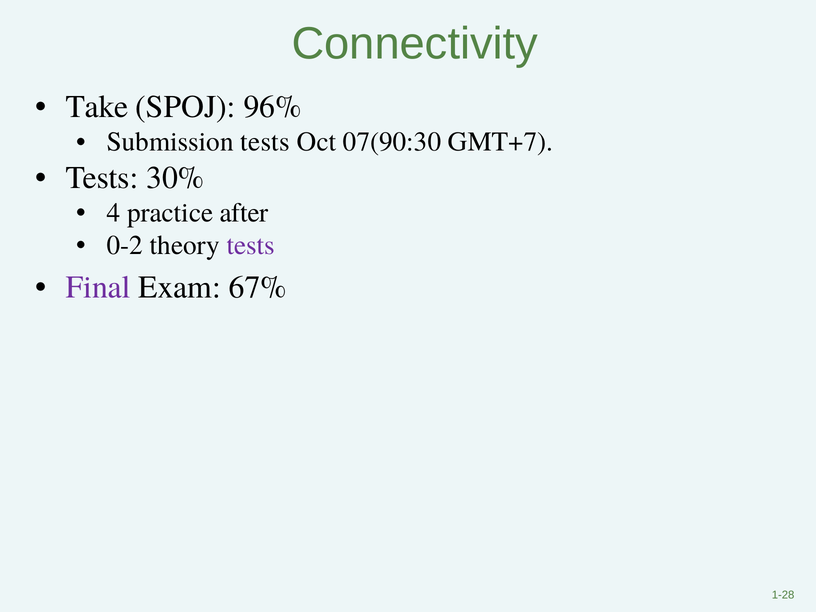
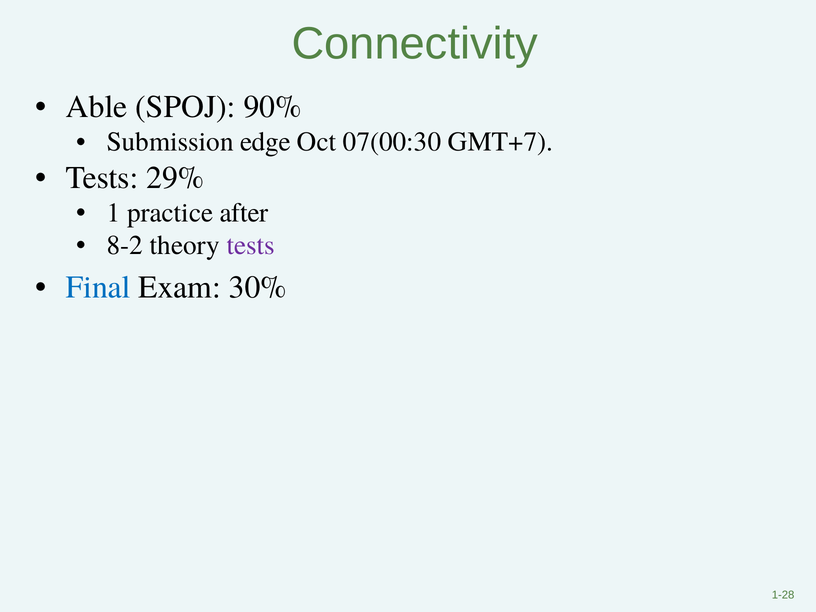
Take: Take -> Able
96%: 96% -> 90%
Submission tests: tests -> edge
07(90:30: 07(90:30 -> 07(00:30
30%: 30% -> 29%
4: 4 -> 1
0-2: 0-2 -> 8-2
Final colour: purple -> blue
67%: 67% -> 30%
